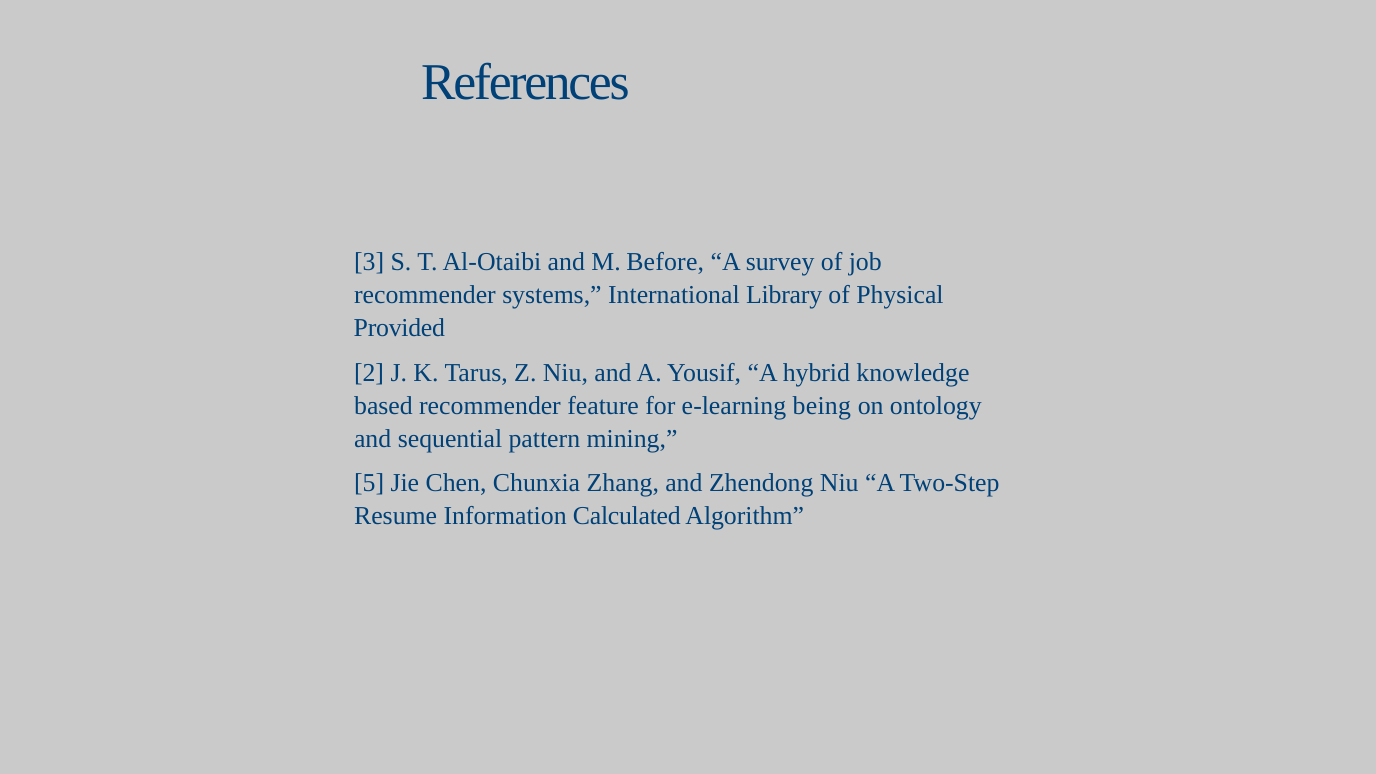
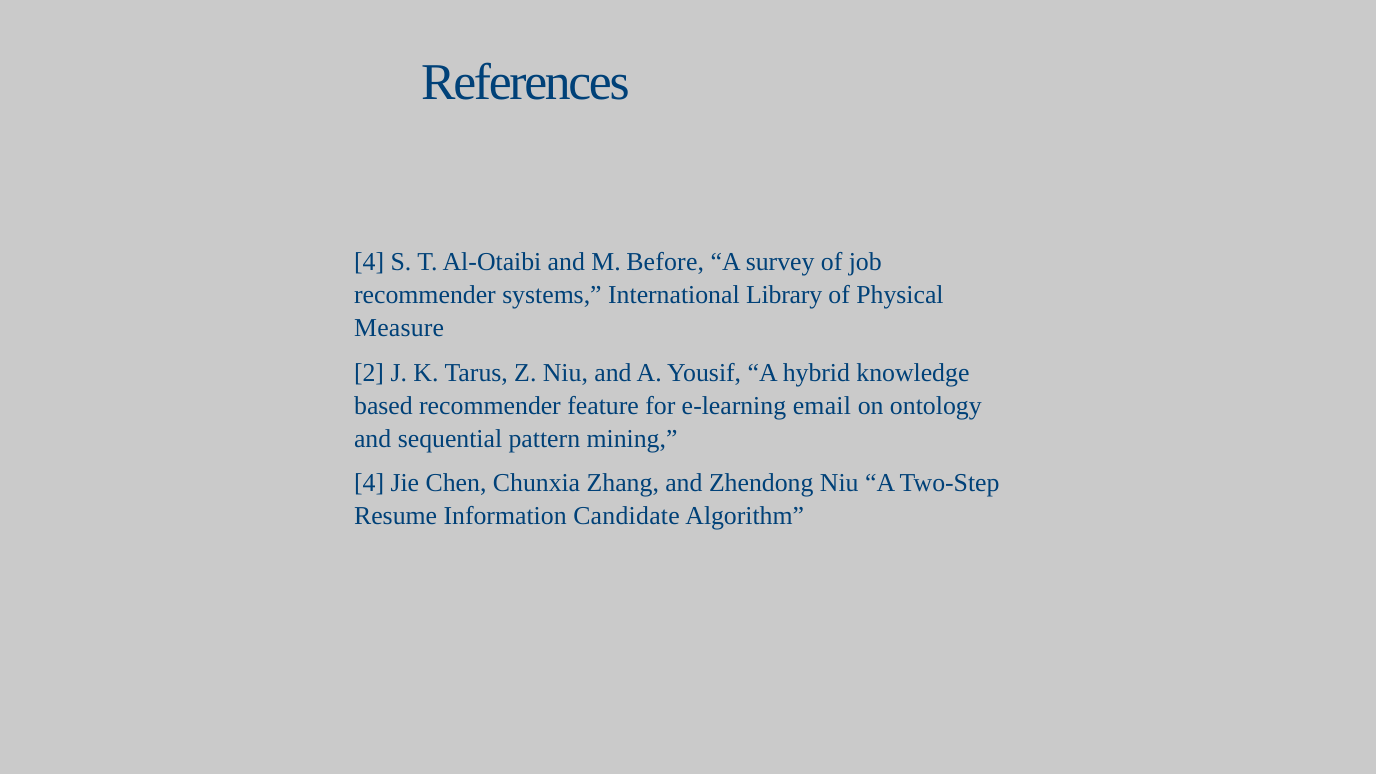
3 at (369, 262): 3 -> 4
Provided: Provided -> Measure
being: being -> email
5 at (369, 483): 5 -> 4
Calculated: Calculated -> Candidate
